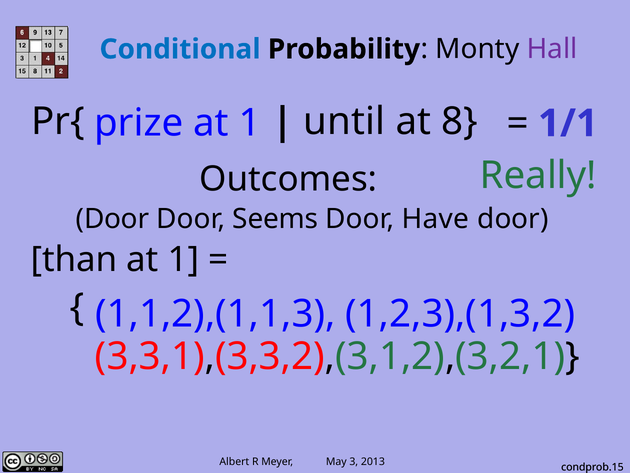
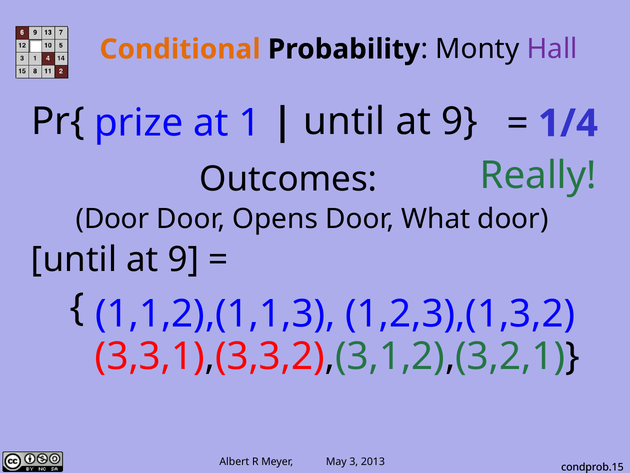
Conditional colour: blue -> orange
8 at (459, 121): 8 -> 9
1/1: 1/1 -> 1/4
Seems: Seems -> Opens
Have: Have -> What
than at (74, 260): than -> until
1 at (183, 260): 1 -> 9
